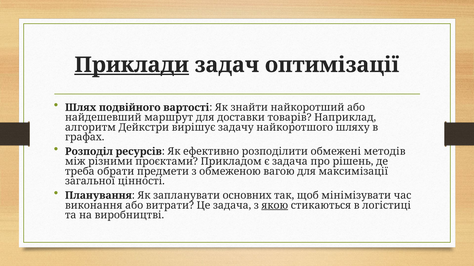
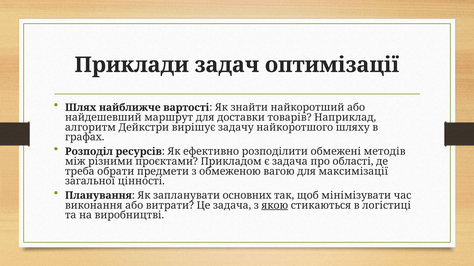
Приклади underline: present -> none
подвійного: подвійного -> найближче
рішень: рішень -> області
